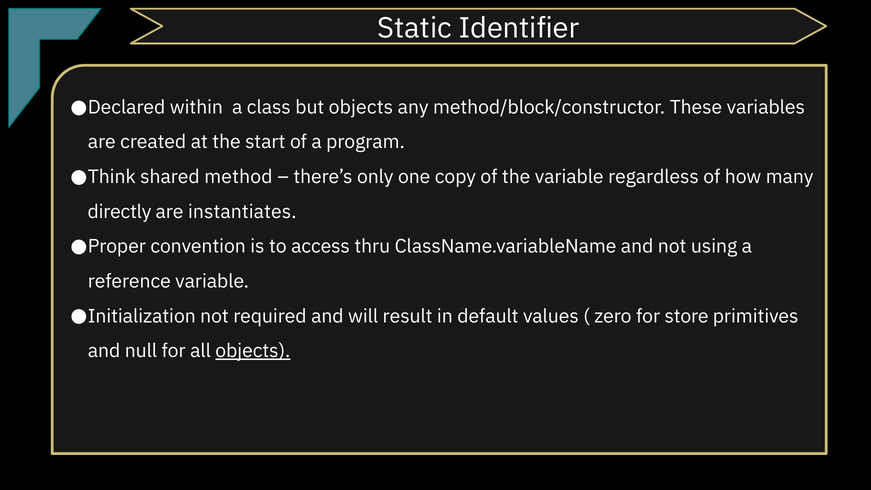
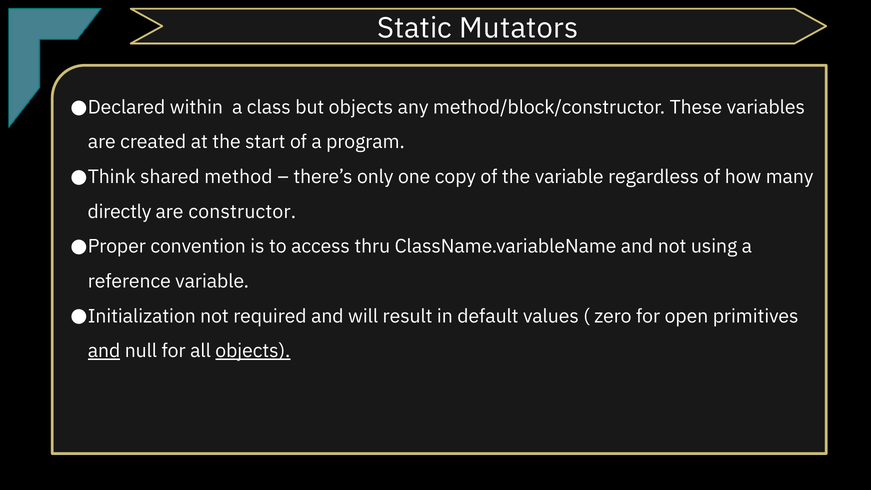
Identifier: Identifier -> Mutators
instantiates: instantiates -> constructor
store: store -> open
and at (104, 351) underline: none -> present
